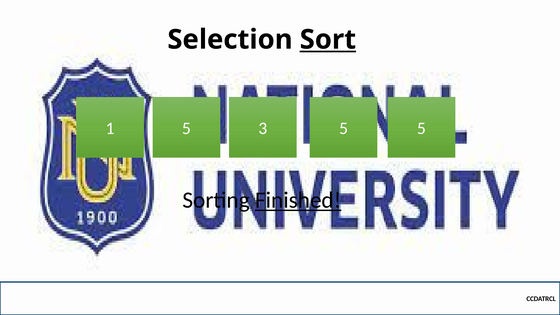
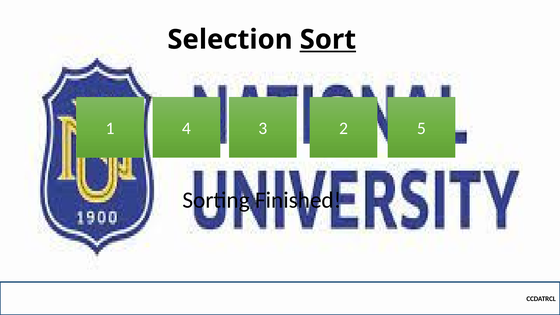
1 5: 5 -> 4
3 5: 5 -> 2
Finished underline: present -> none
